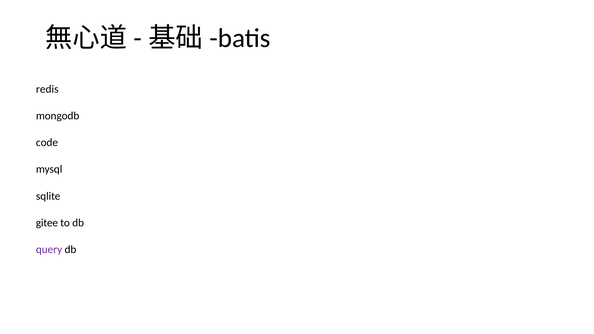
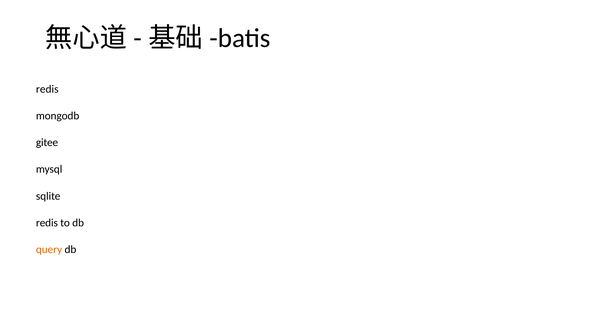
code: code -> gitee
gitee at (47, 223): gitee -> redis
query colour: purple -> orange
